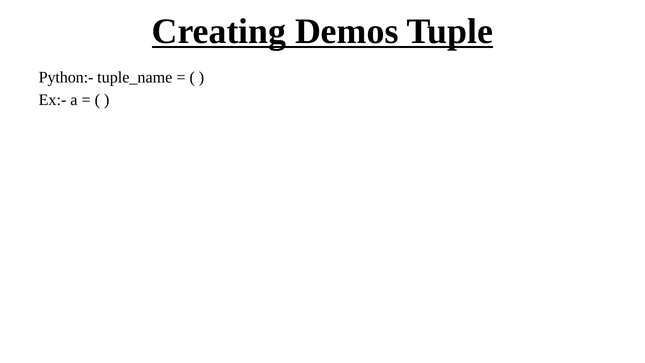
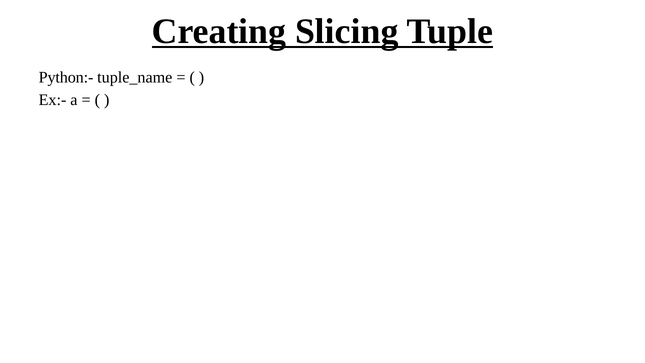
Demos: Demos -> Slicing
